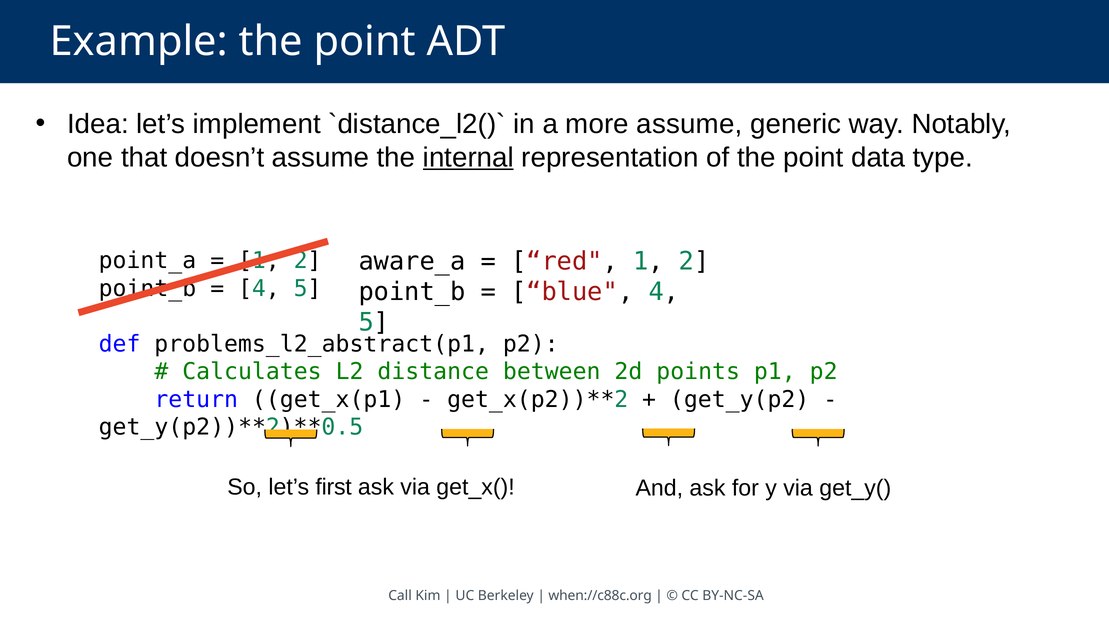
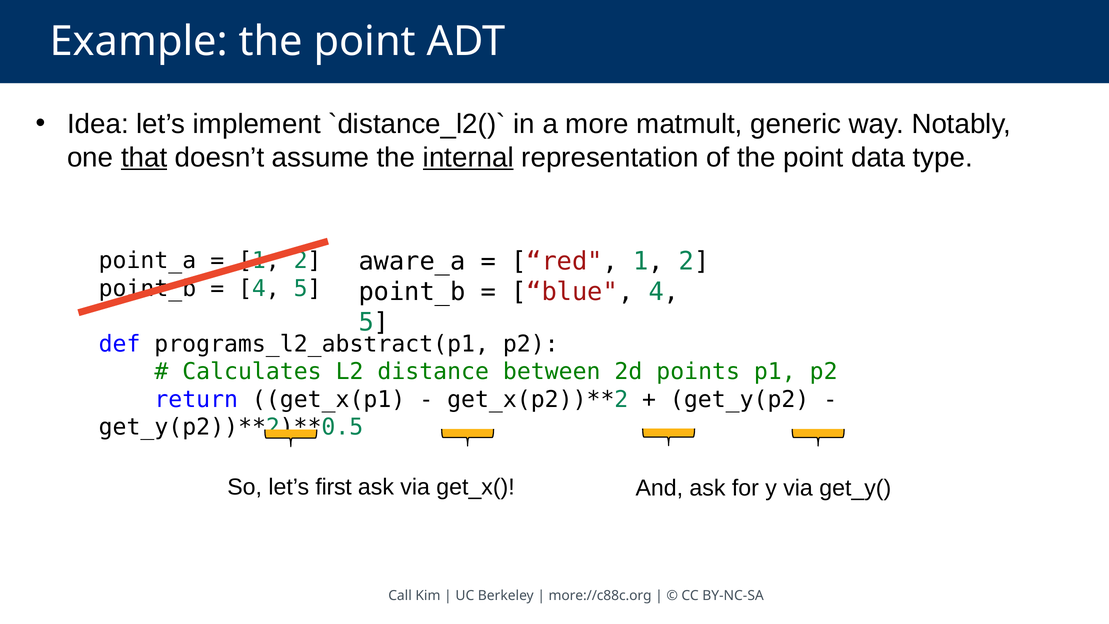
more assume: assume -> matmult
that underline: none -> present
problems_l2_abstract(p1: problems_l2_abstract(p1 -> programs_l2_abstract(p1
when://c88c.org: when://c88c.org -> more://c88c.org
